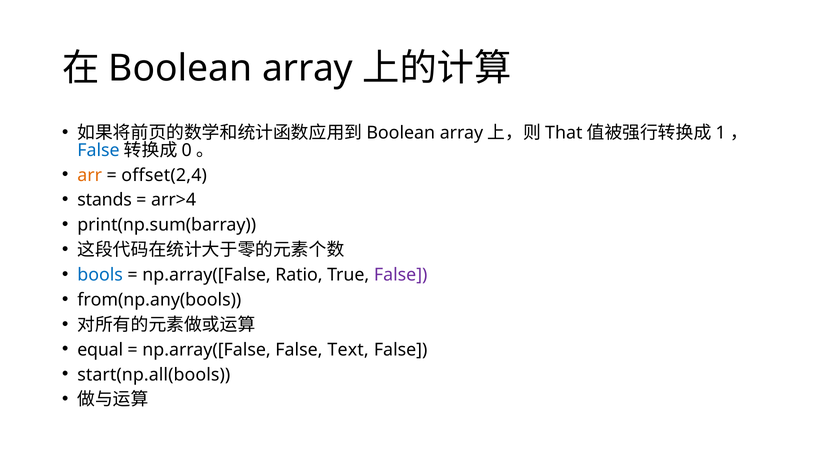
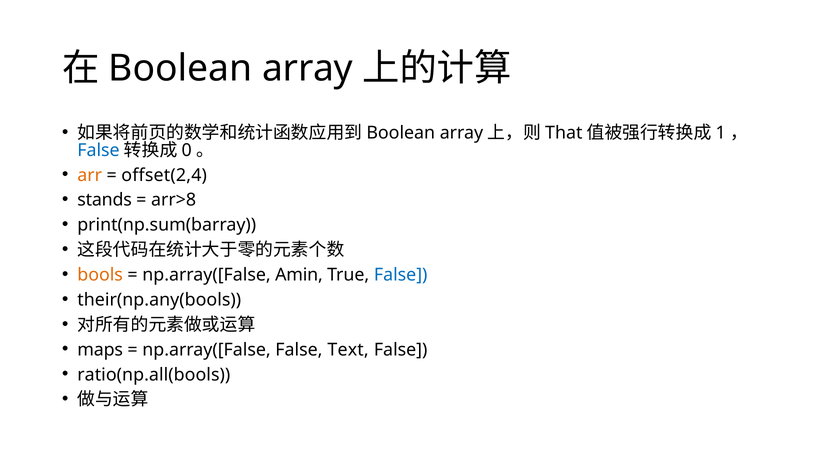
arr>4: arr>4 -> arr>8
bools colour: blue -> orange
Ratio: Ratio -> Amin
False at (401, 275) colour: purple -> blue
from(np.any(bools: from(np.any(bools -> their(np.any(bools
equal: equal -> maps
start(np.all(bools: start(np.all(bools -> ratio(np.all(bools
